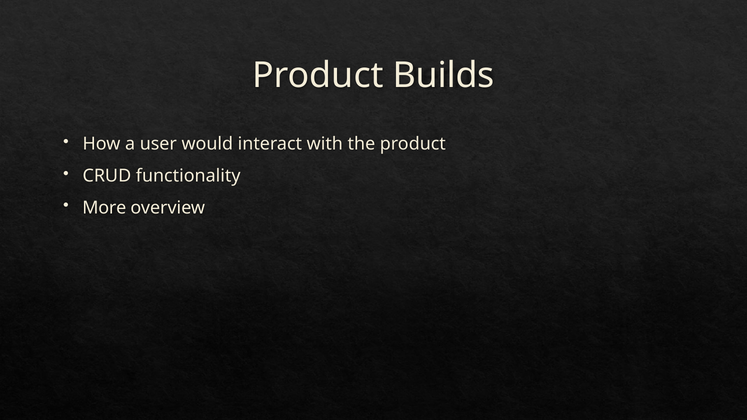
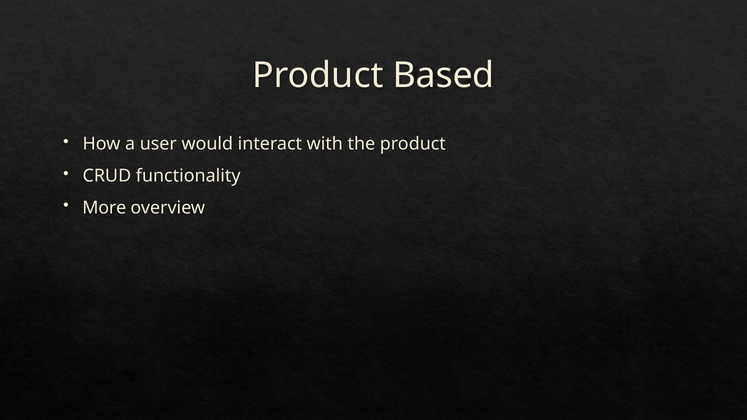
Builds: Builds -> Based
